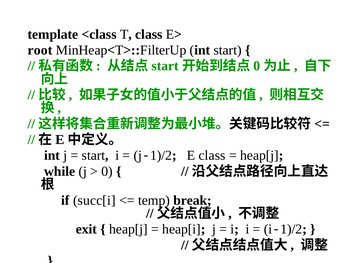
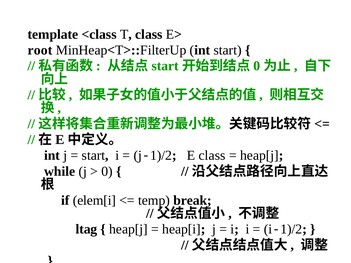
succ[i: succ[i -> elem[i
exit: exit -> ltag
